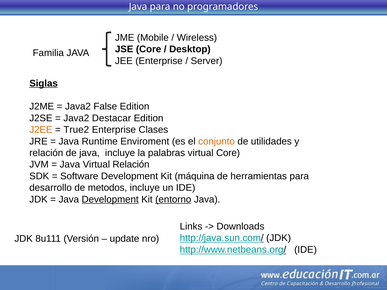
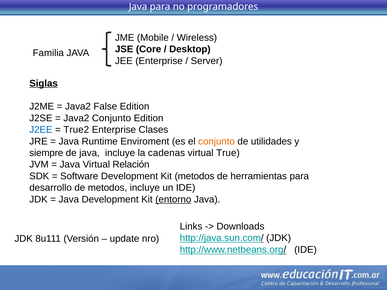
Java2 Destacar: Destacar -> Conjunto
J2EE colour: orange -> blue
relación at (46, 153): relación -> siempre
palabras: palabras -> cadenas
virtual Core: Core -> True
Kit máquina: máquina -> metodos
Development at (110, 199) underline: present -> none
